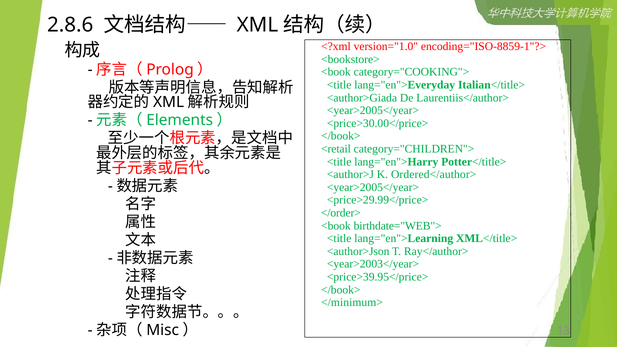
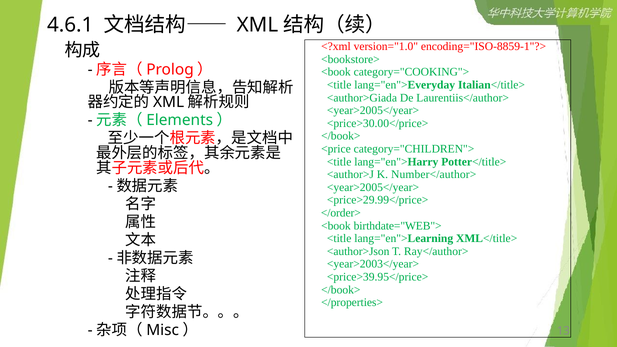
2.8.6: 2.8.6 -> 4.6.1
<retail: <retail -> <price
Ordered</author>: Ordered</author> -> Number</author>
</minimum>: </minimum> -> </properties>
